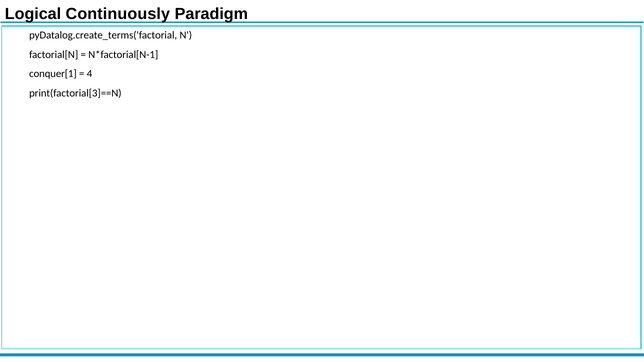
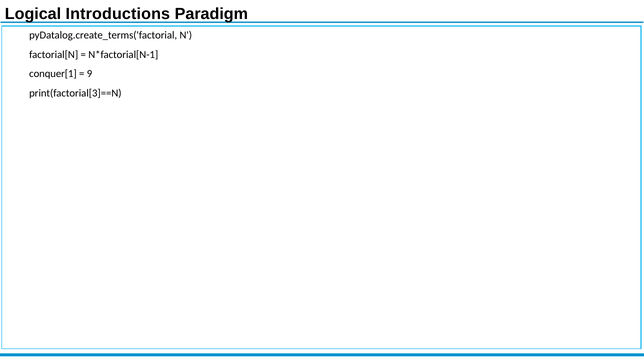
Continuously: Continuously -> Introductions
4: 4 -> 9
